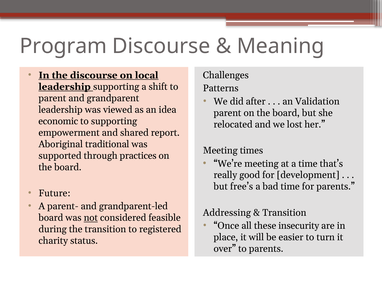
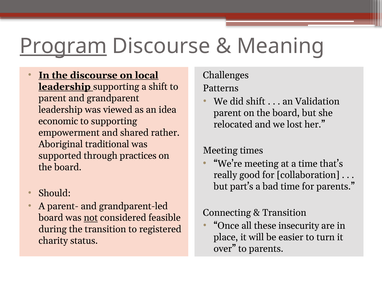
Program underline: none -> present
did after: after -> shift
report: report -> rather
development: development -> collaboration
free’s: free’s -> part’s
Future: Future -> Should
Addressing: Addressing -> Connecting
